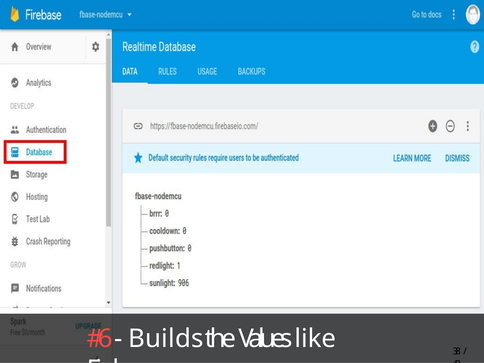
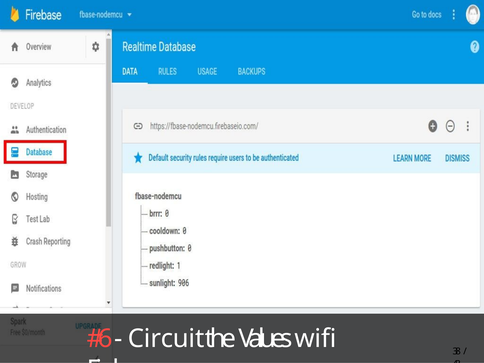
Builds: Builds -> Circuit
like: like -> wifi
